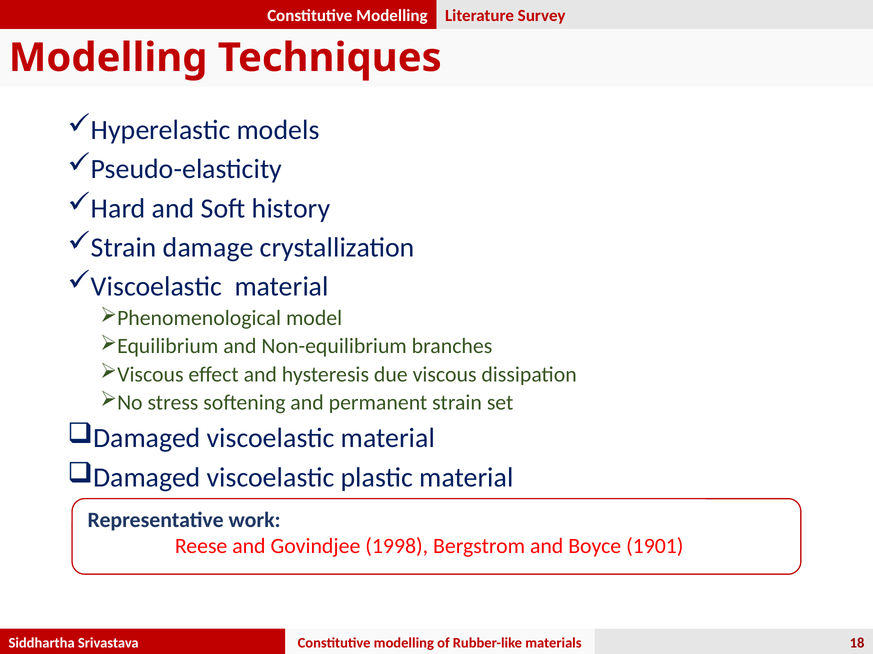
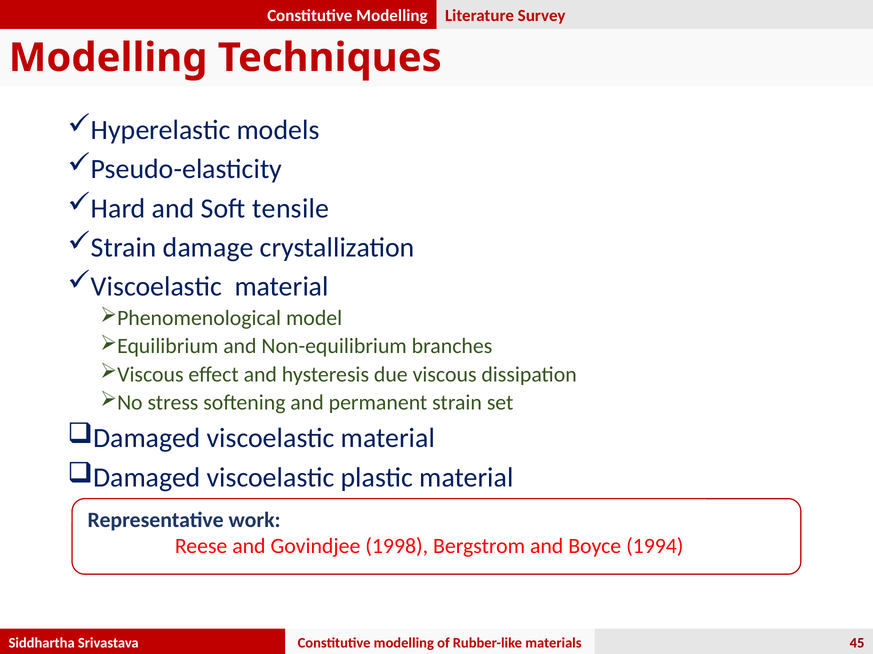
history: history -> tensile
1901: 1901 -> 1994
18: 18 -> 45
